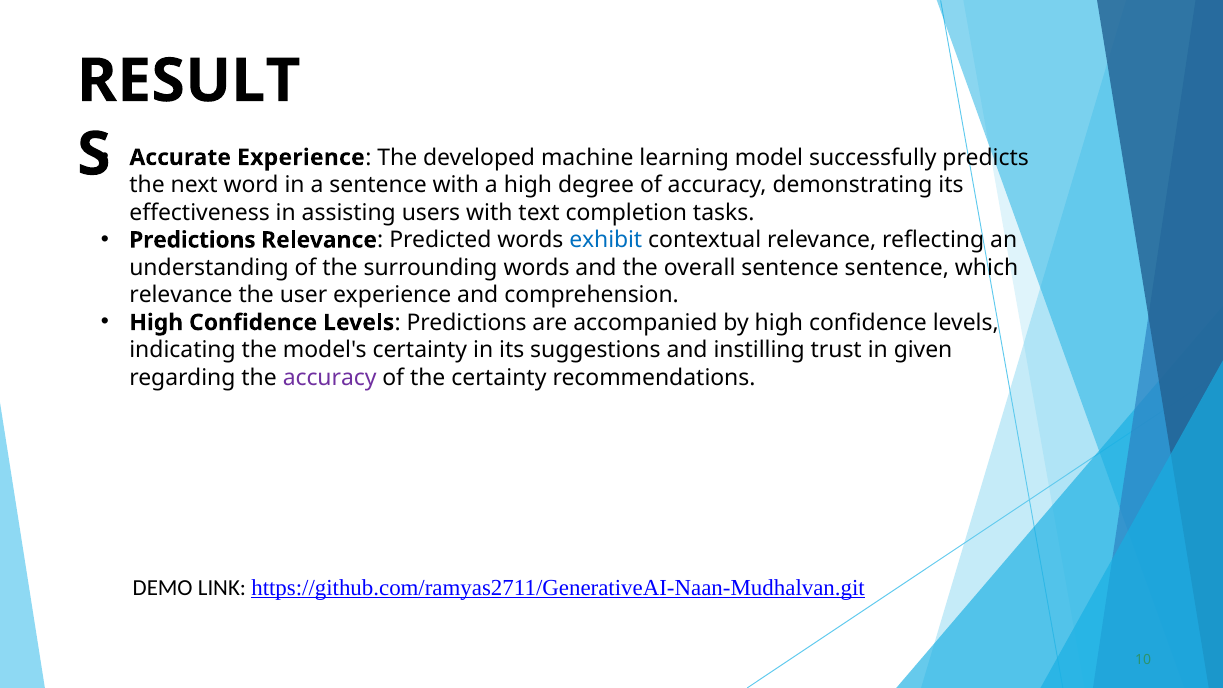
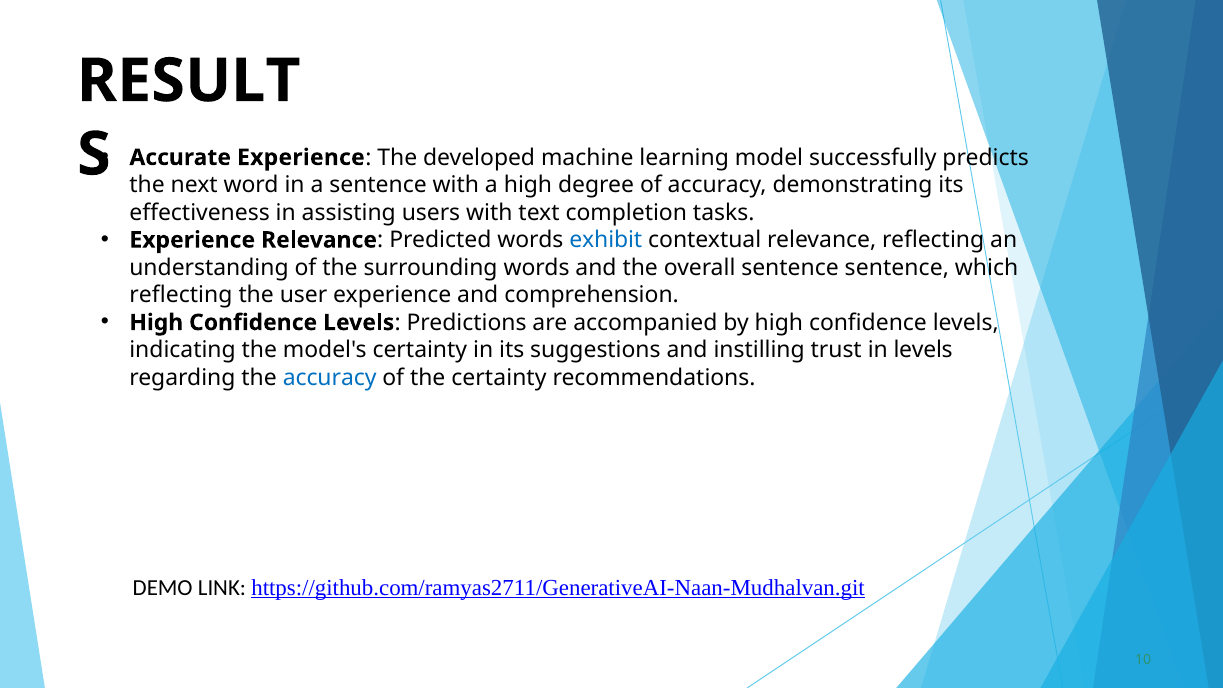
Predictions at (192, 240): Predictions -> Experience
relevance at (181, 295): relevance -> reflecting
in given: given -> levels
accuracy at (330, 378) colour: purple -> blue
